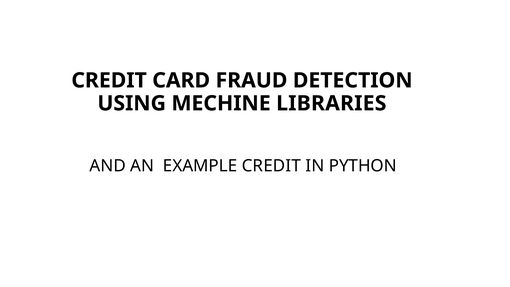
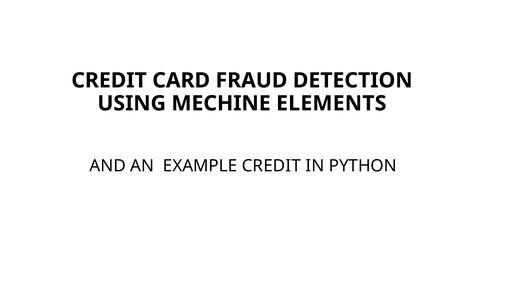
LIBRARIES: LIBRARIES -> ELEMENTS
